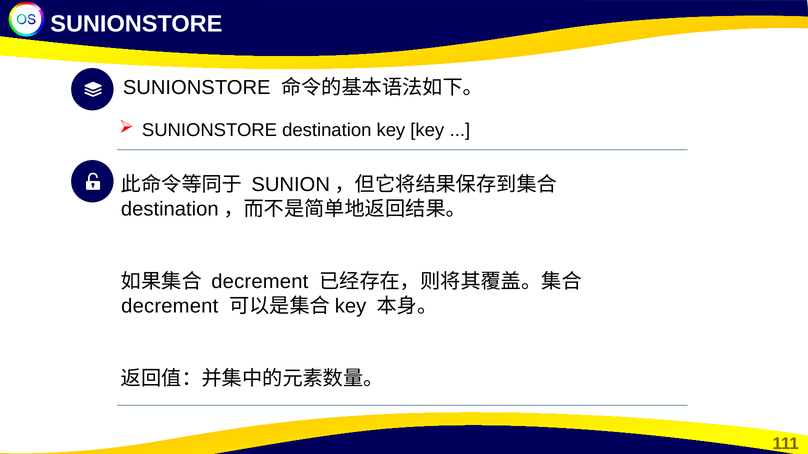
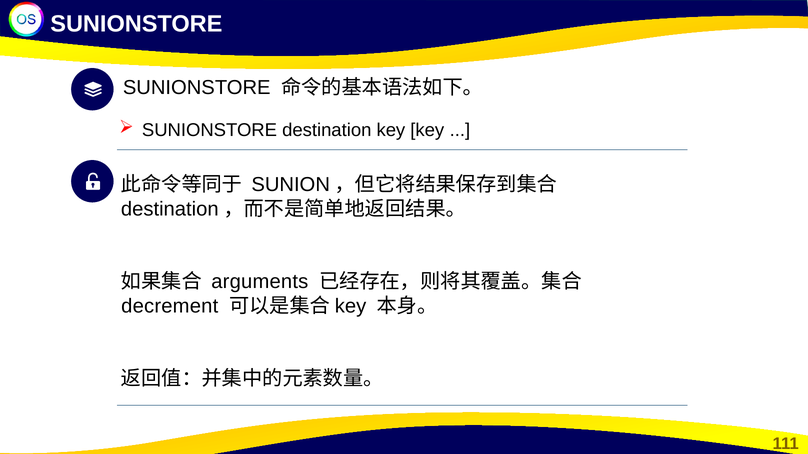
decrement at (260, 282): decrement -> arguments
